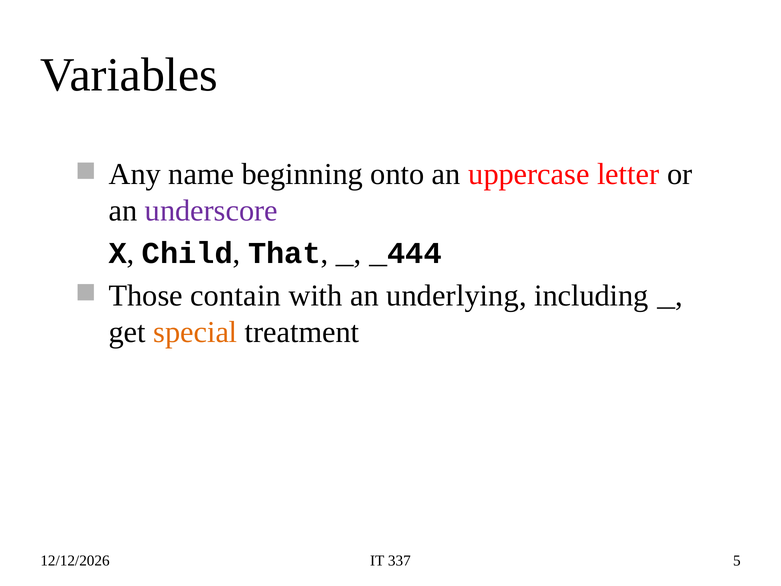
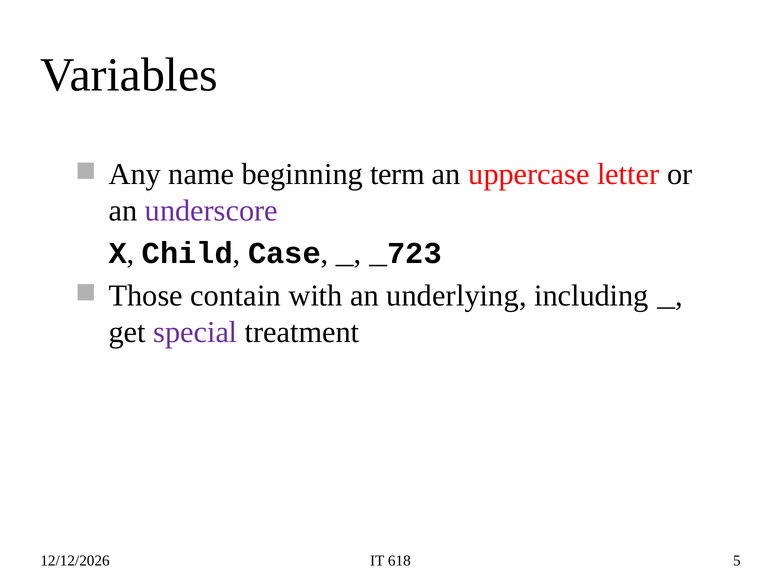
onto: onto -> term
That: That -> Case
_444: _444 -> _723
special colour: orange -> purple
337: 337 -> 618
